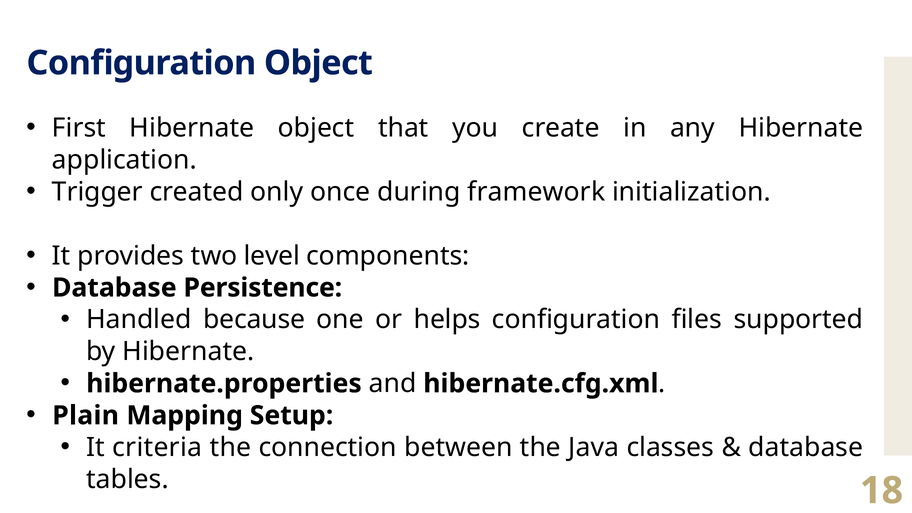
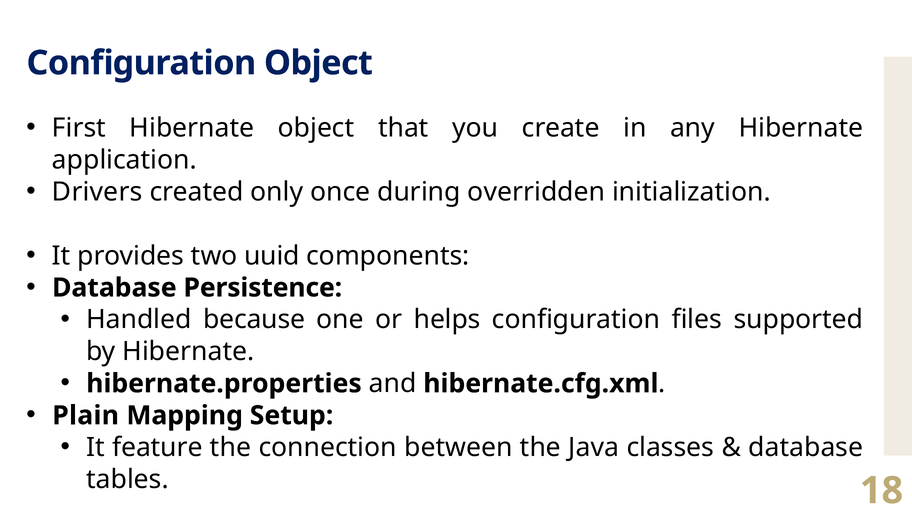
Trigger: Trigger -> Drivers
framework: framework -> overridden
level: level -> uuid
criteria: criteria -> feature
